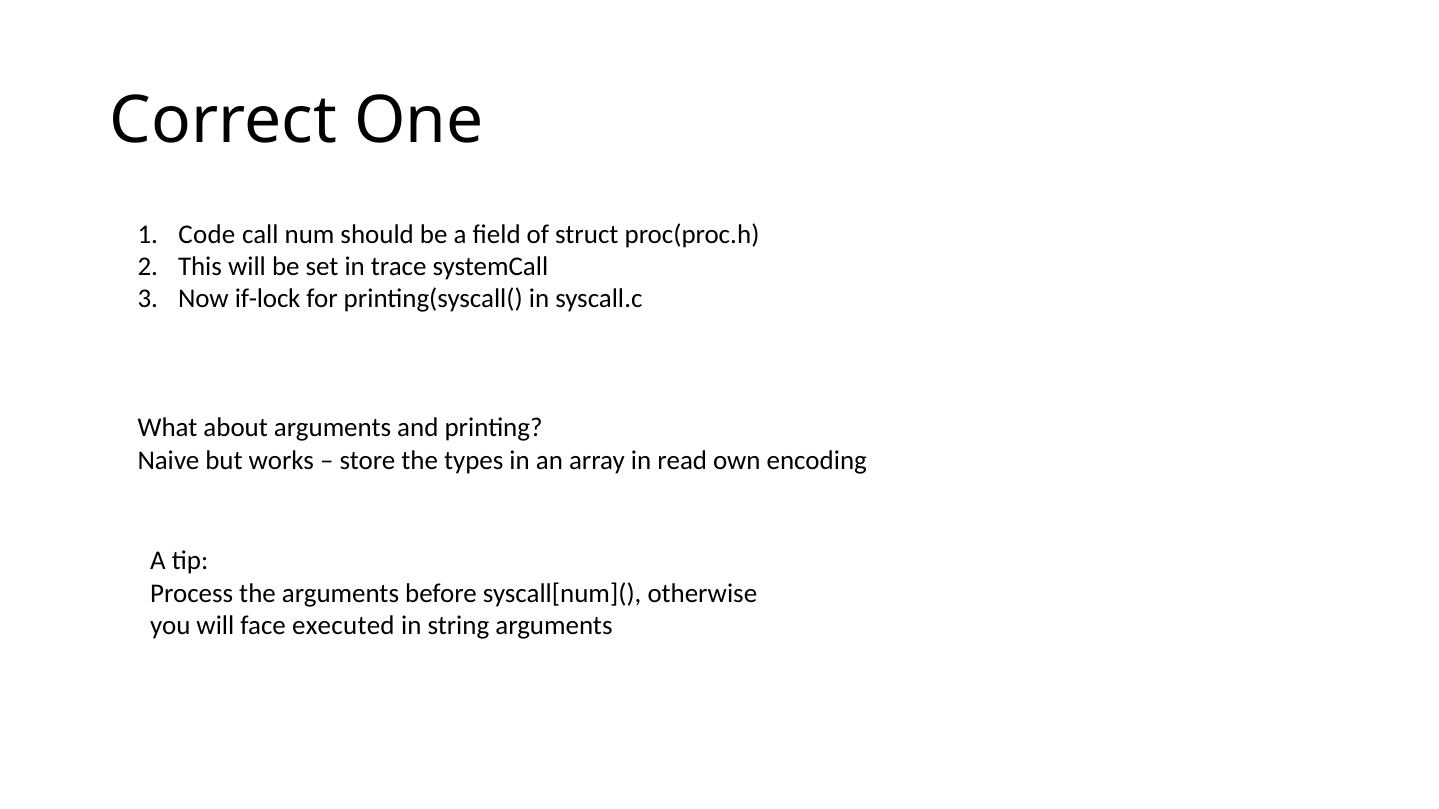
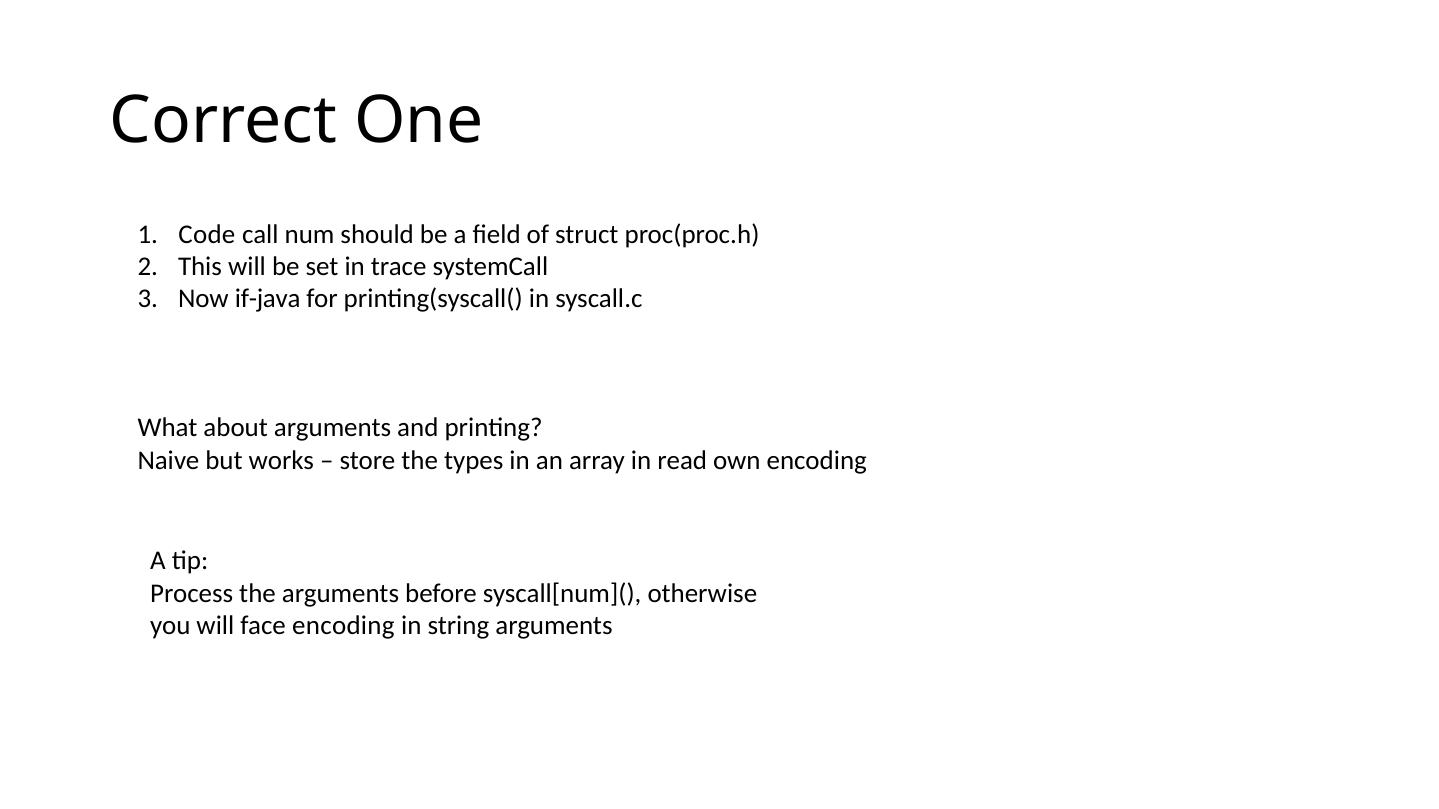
if-lock: if-lock -> if-java
face executed: executed -> encoding
